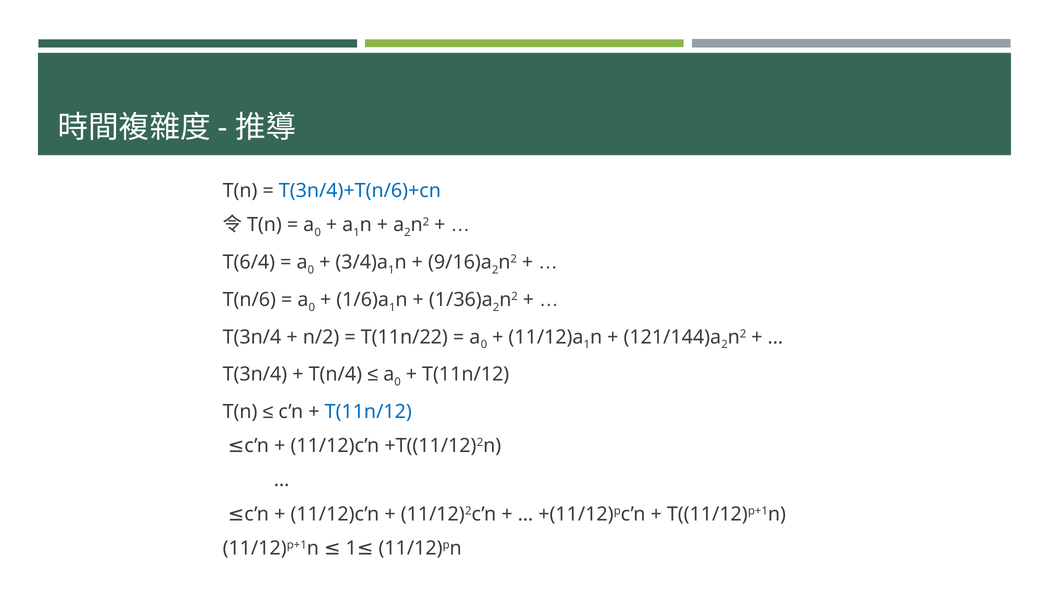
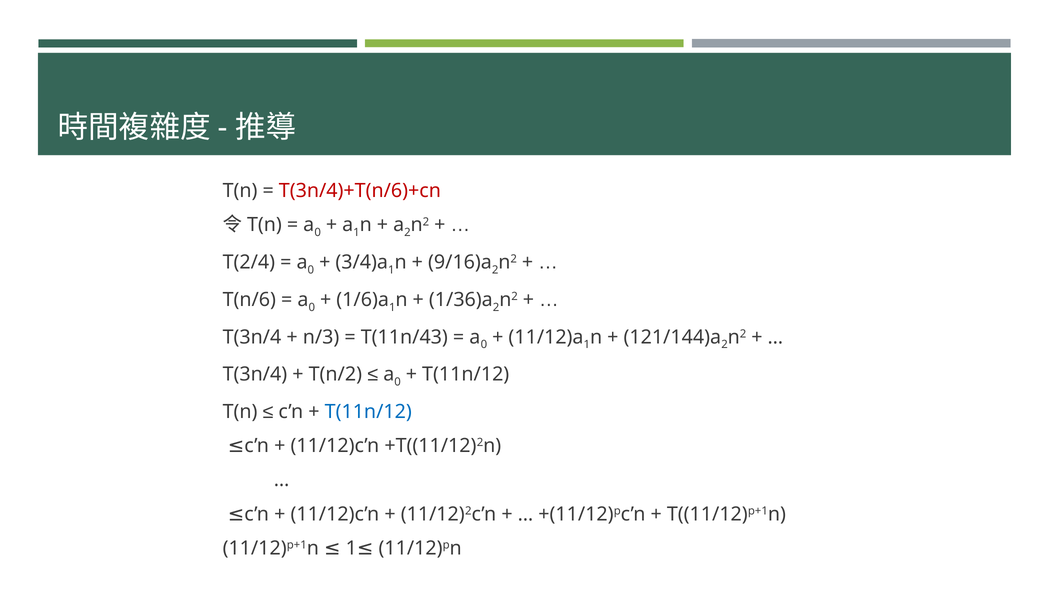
T(3n/4)+T(n/6)+cn colour: blue -> red
T(6/4: T(6/4 -> T(2/4
n/2: n/2 -> n/3
T(11n/22: T(11n/22 -> T(11n/43
T(n/4: T(n/4 -> T(n/2
